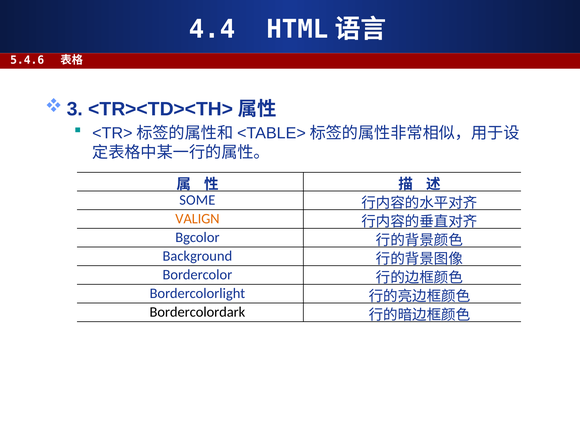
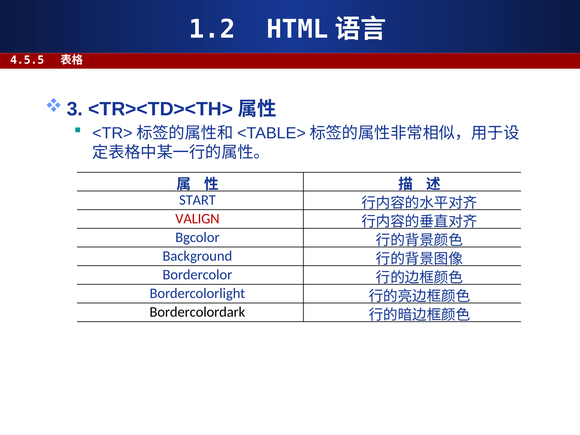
4.4: 4.4 -> 1.2
5.4.6: 5.4.6 -> 4.5.5
SOME: SOME -> START
VALIGN colour: orange -> red
